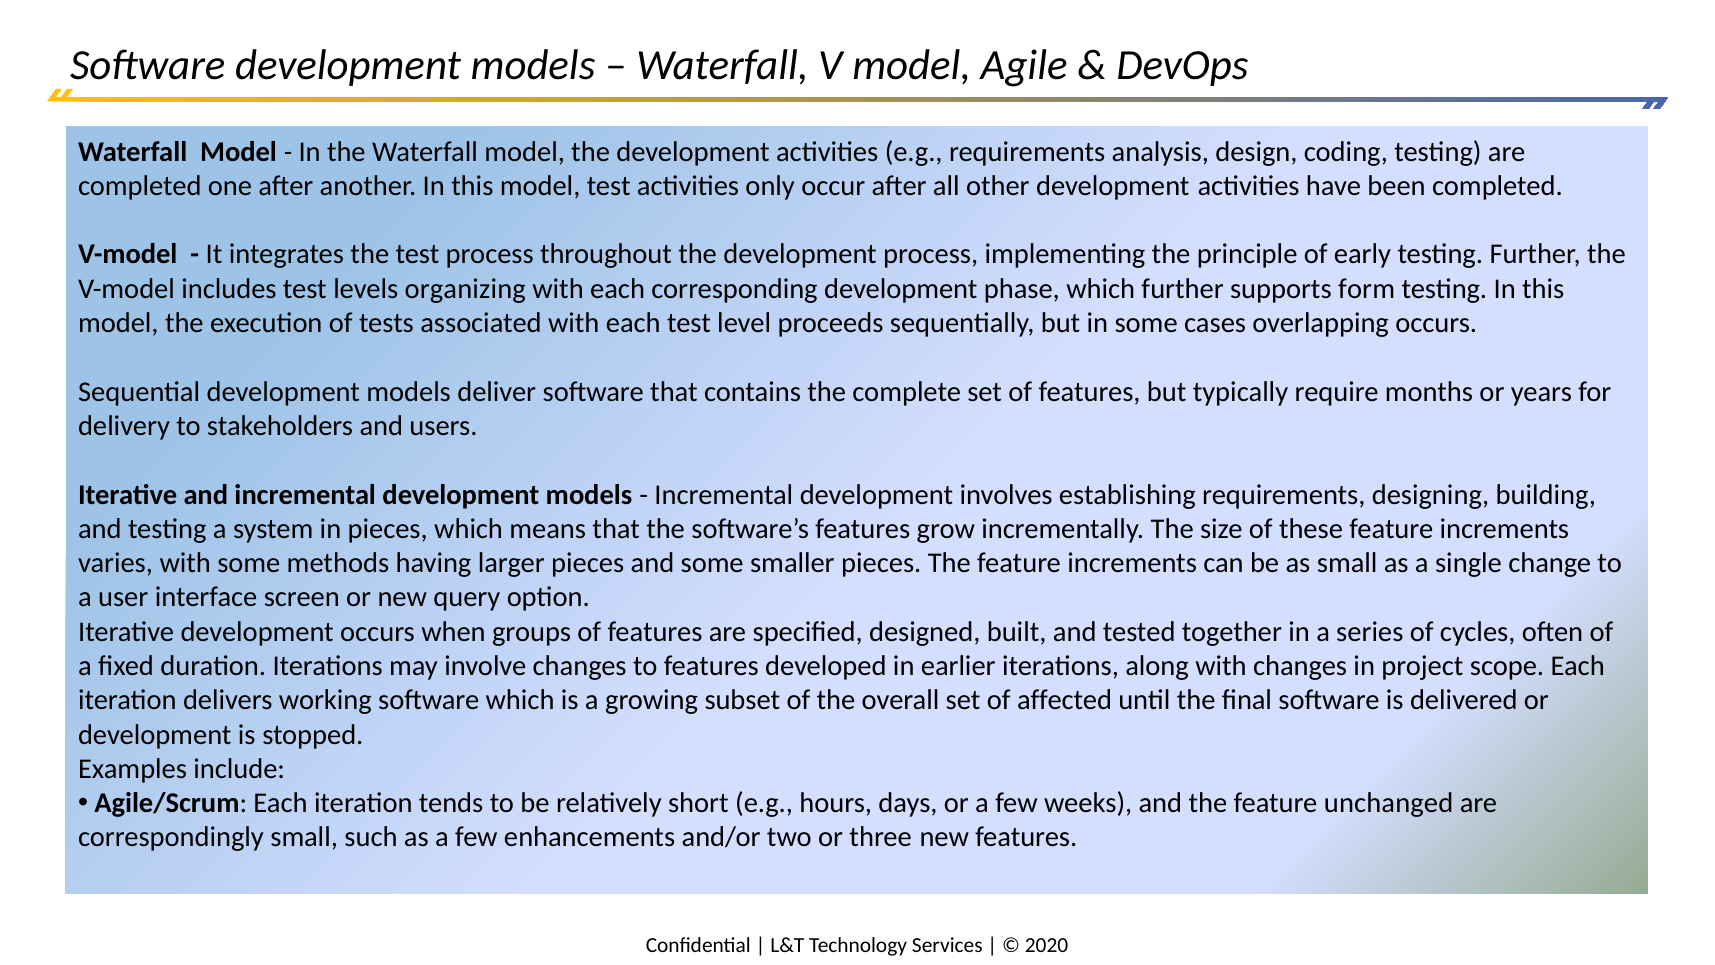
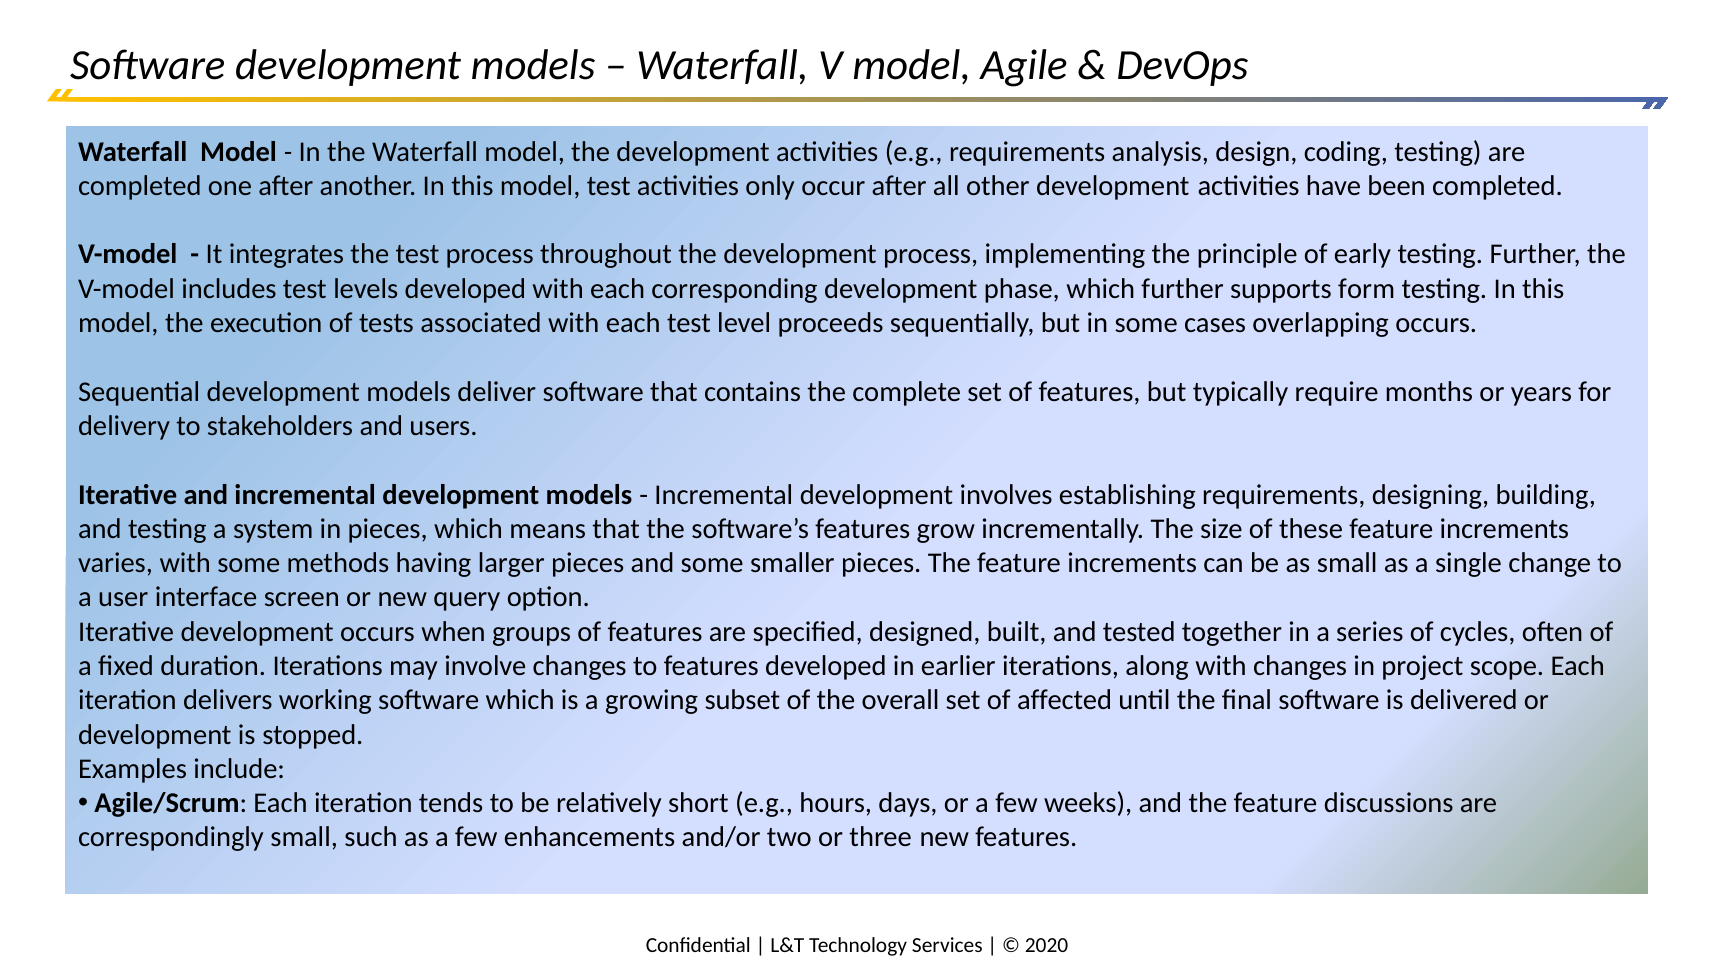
levels organizing: organizing -> developed
unchanged: unchanged -> discussions
